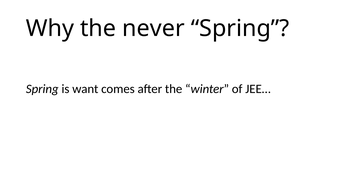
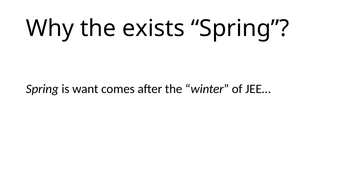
never: never -> exists
